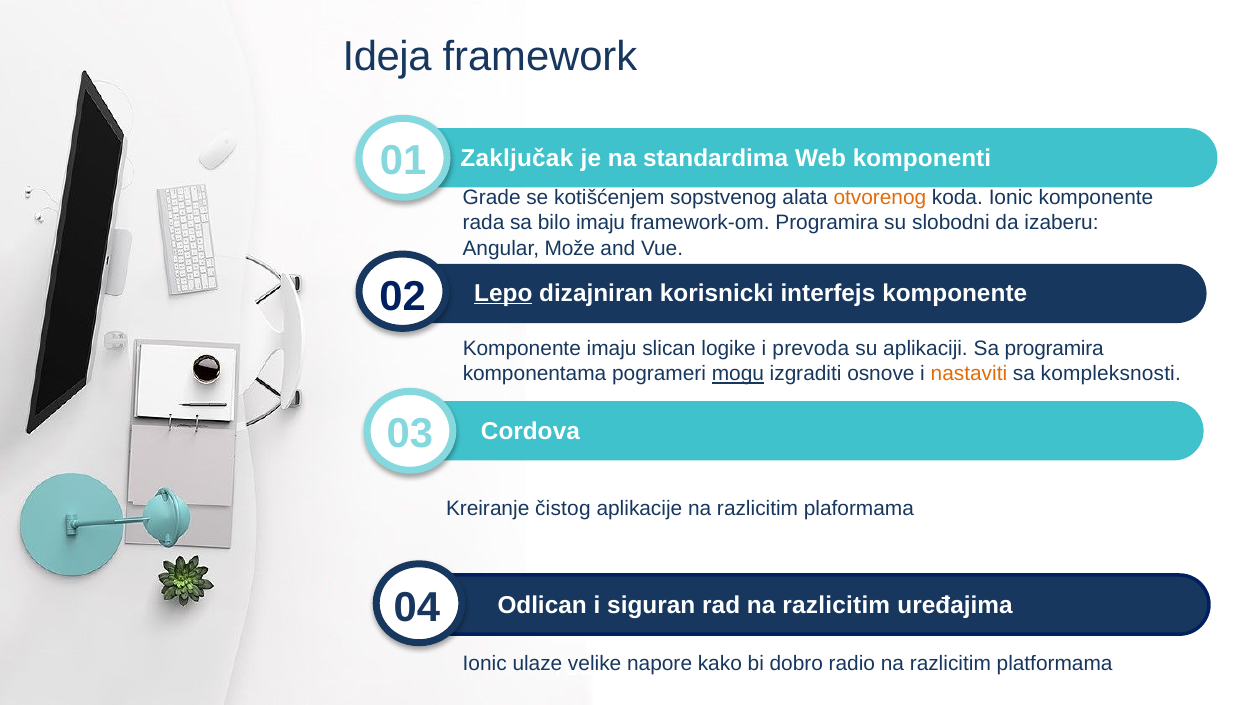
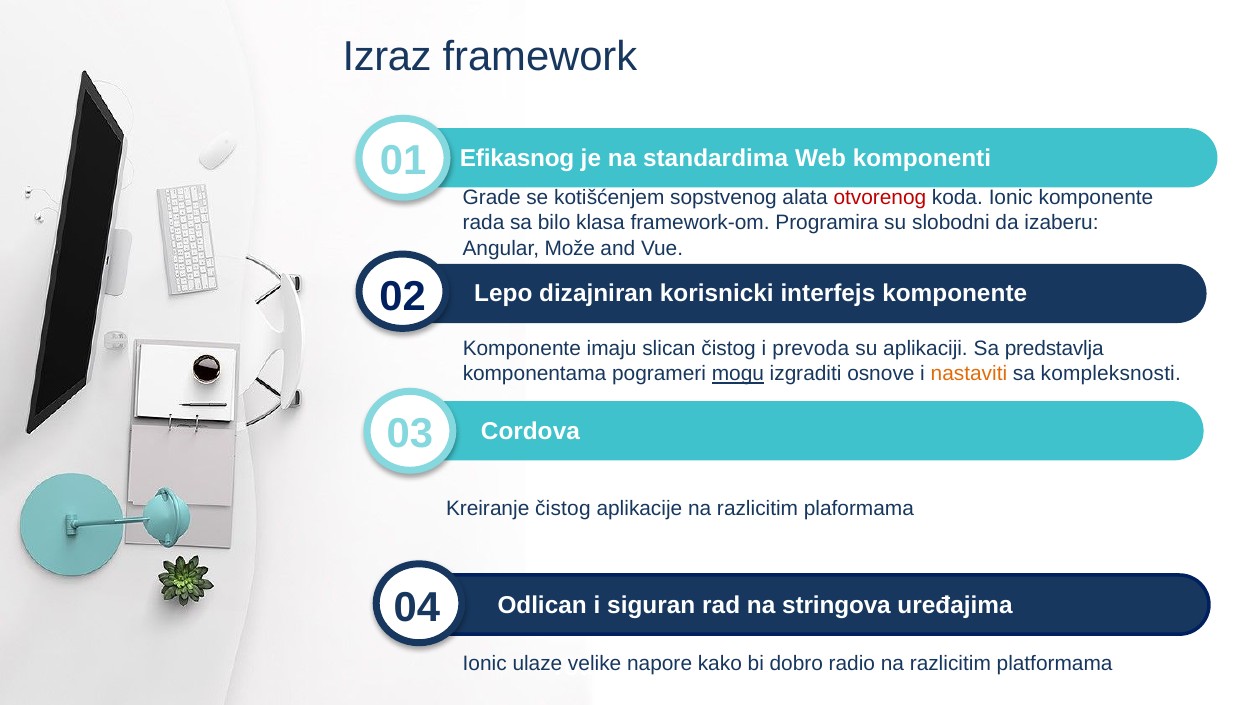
Ideja: Ideja -> Izraz
Zaključak: Zaključak -> Efikasnog
otvorenog colour: orange -> red
bilo imaju: imaju -> klasa
Lepo underline: present -> none
slican logike: logike -> čistog
Sa programira: programira -> predstavlja
rad na razlicitim: razlicitim -> stringova
